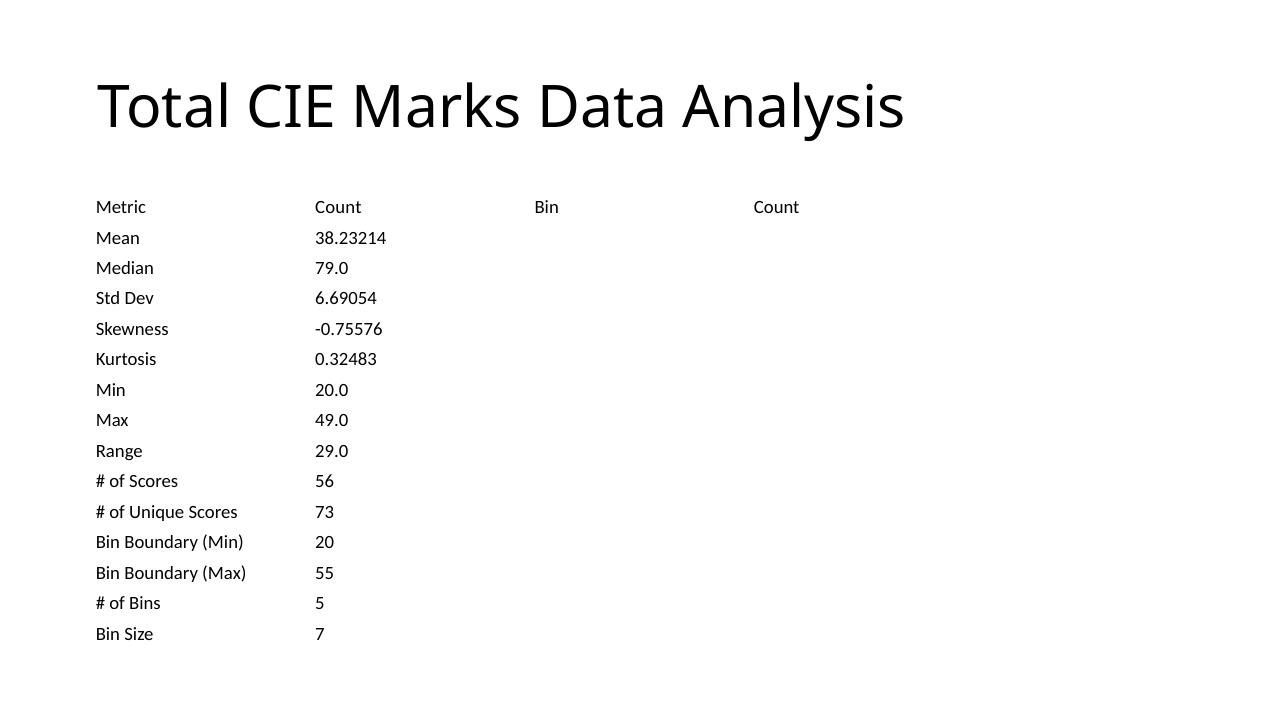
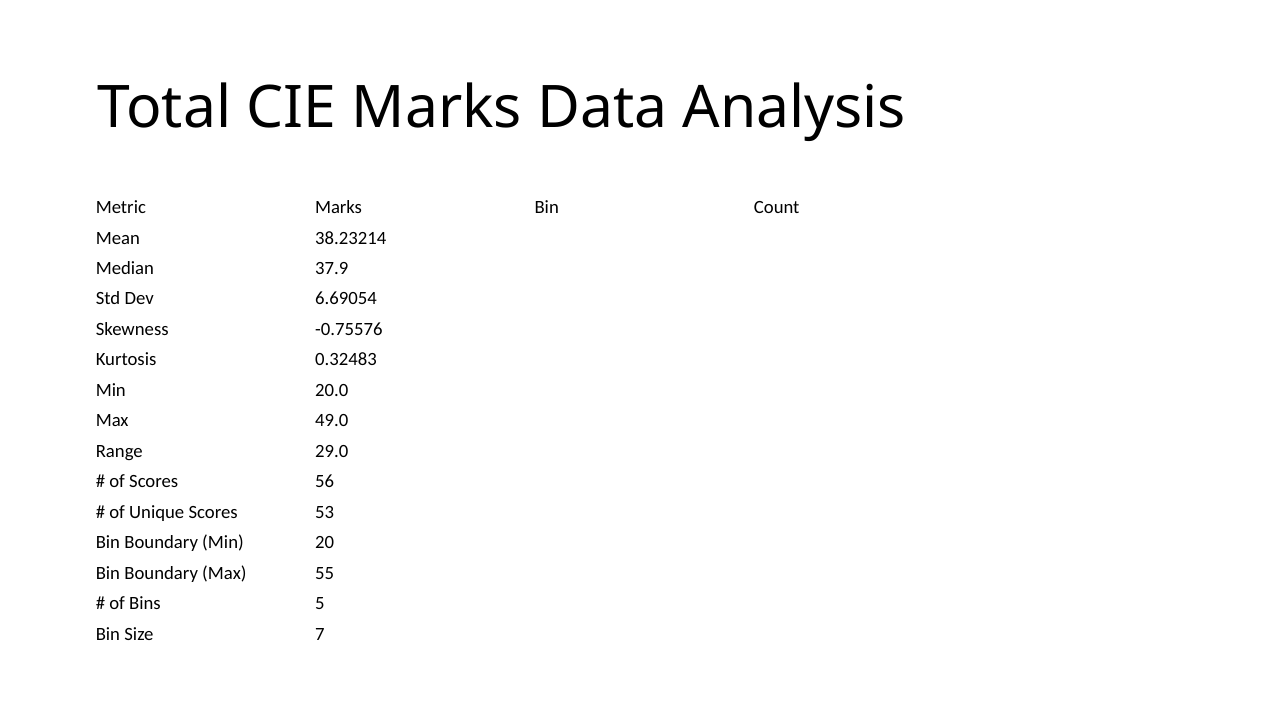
Metric Count: Count -> Marks
79.0: 79.0 -> 37.9
73: 73 -> 53
